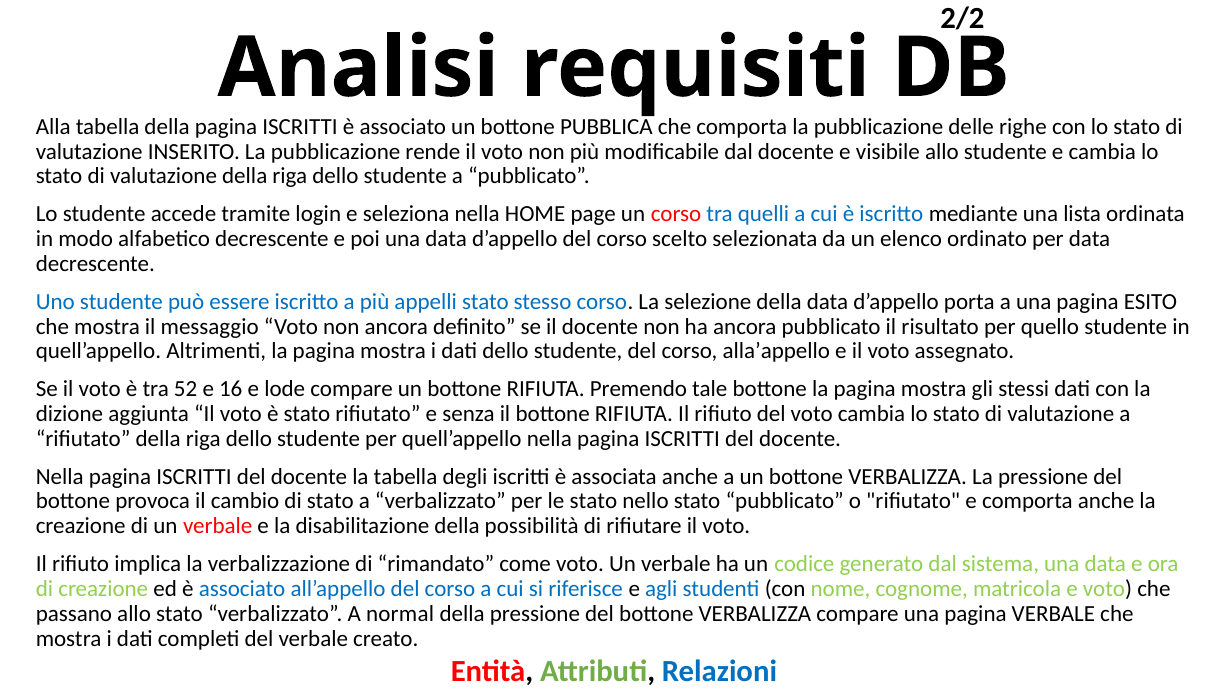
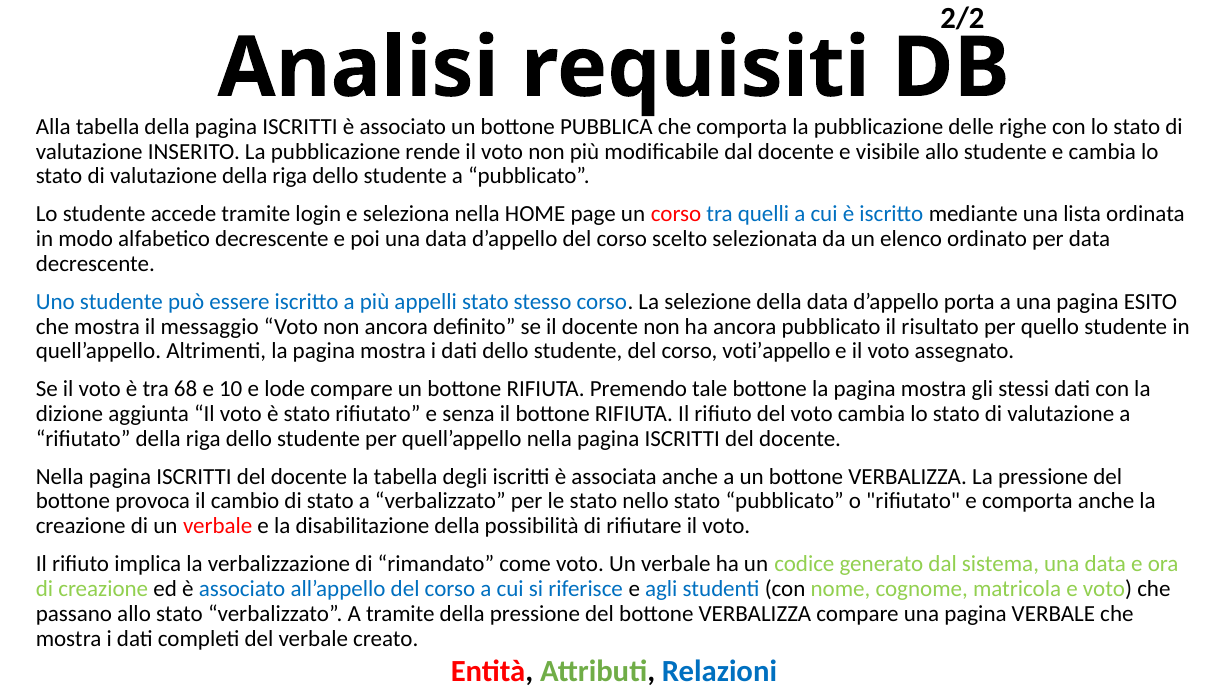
alla’appello: alla’appello -> voti’appello
52: 52 -> 68
16: 16 -> 10
A normal: normal -> tramite
